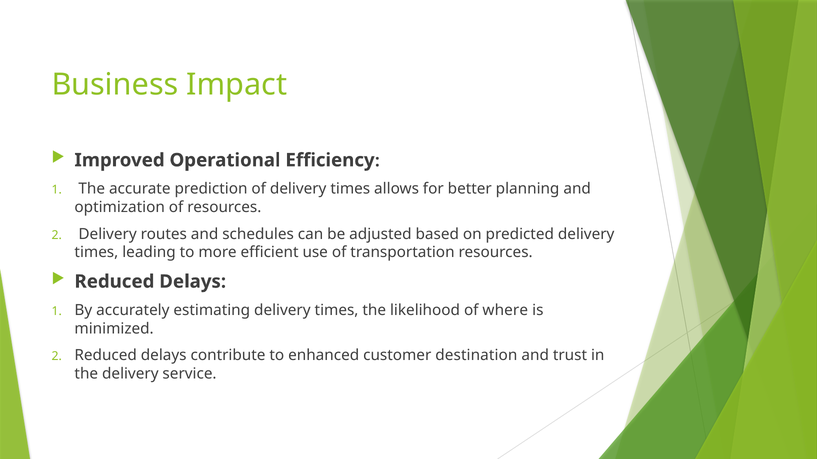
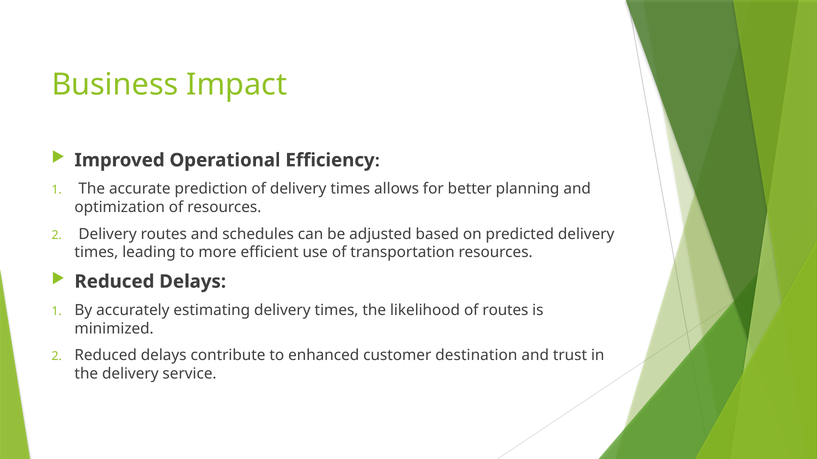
of where: where -> routes
